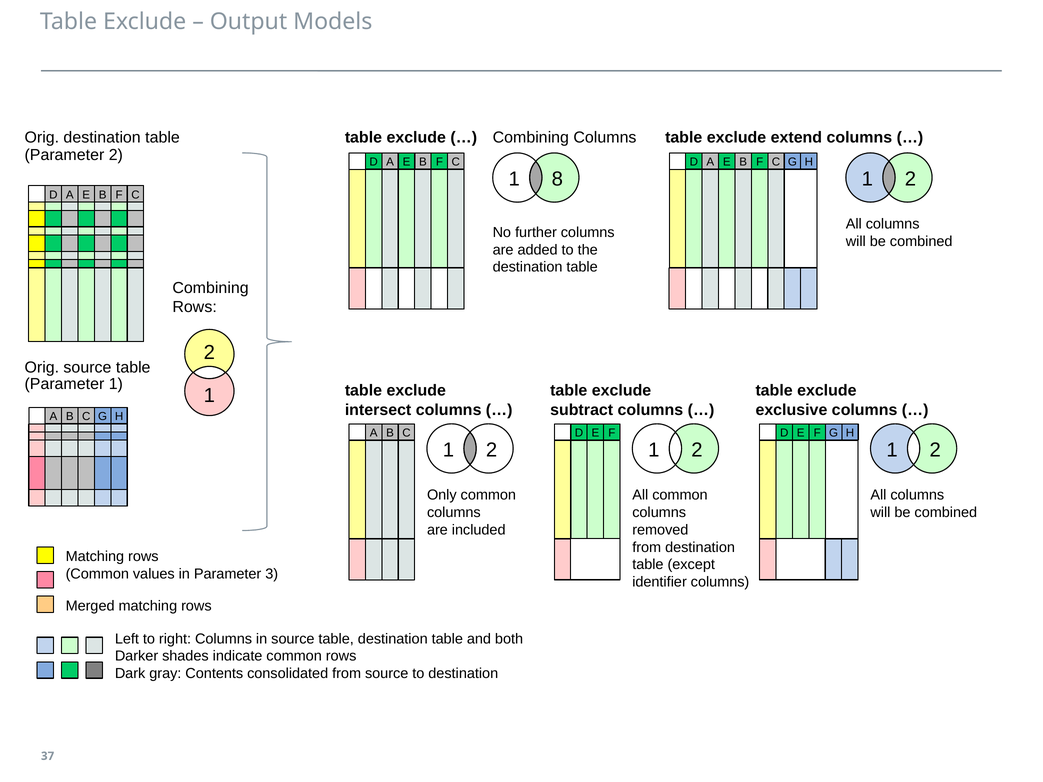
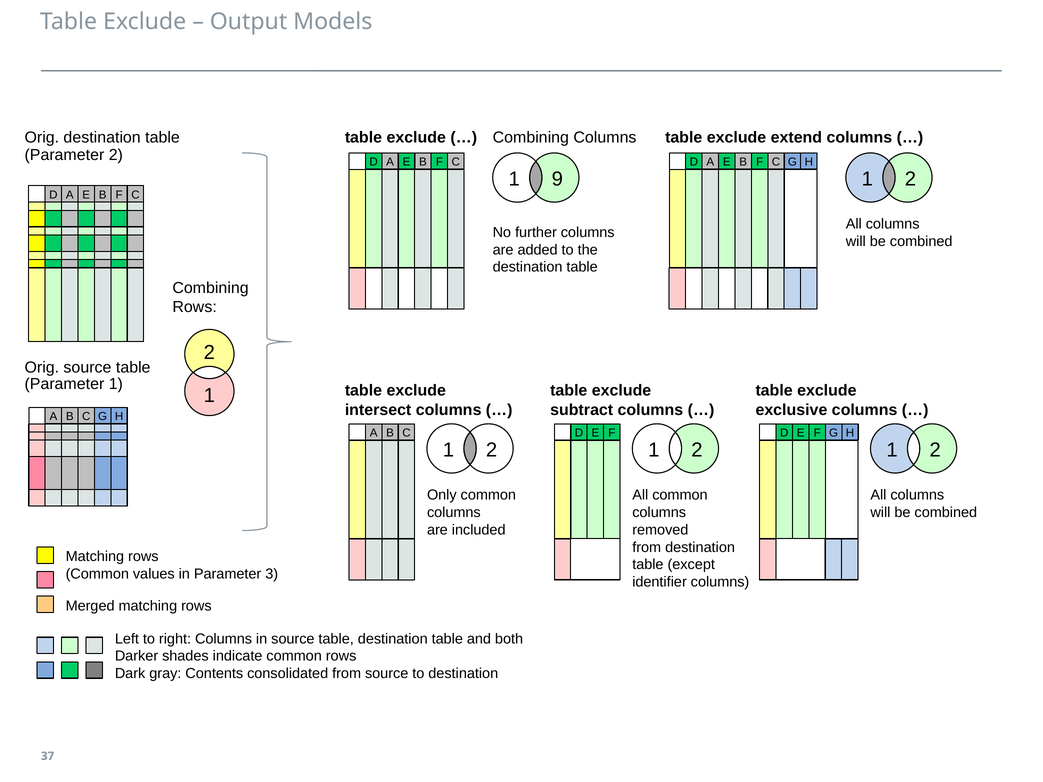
8: 8 -> 9
